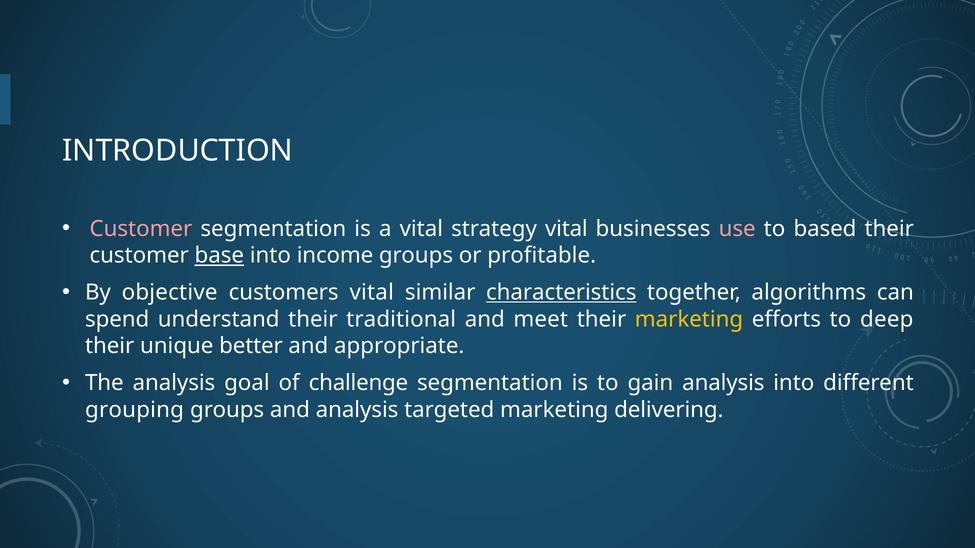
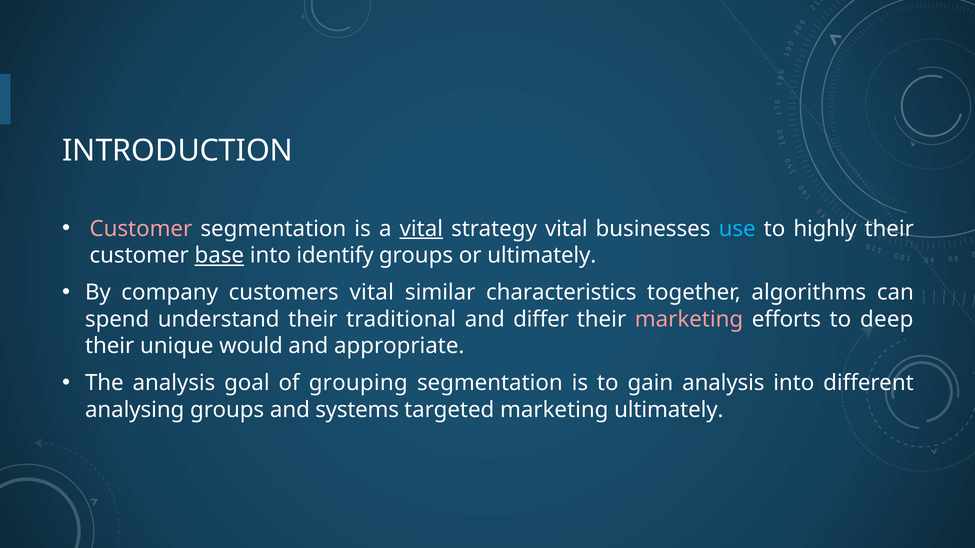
vital at (421, 229) underline: none -> present
use colour: pink -> light blue
based: based -> highly
income: income -> identify
or profitable: profitable -> ultimately
objective: objective -> company
characteristics underline: present -> none
meet: meet -> differ
marketing at (689, 319) colour: yellow -> pink
better: better -> would
challenge: challenge -> grouping
grouping: grouping -> analysing
and analysis: analysis -> systems
marketing delivering: delivering -> ultimately
